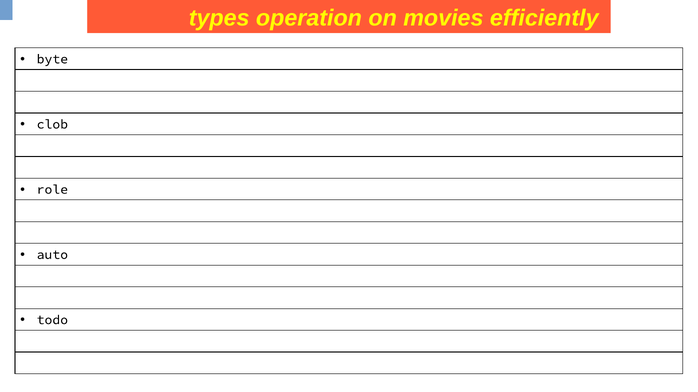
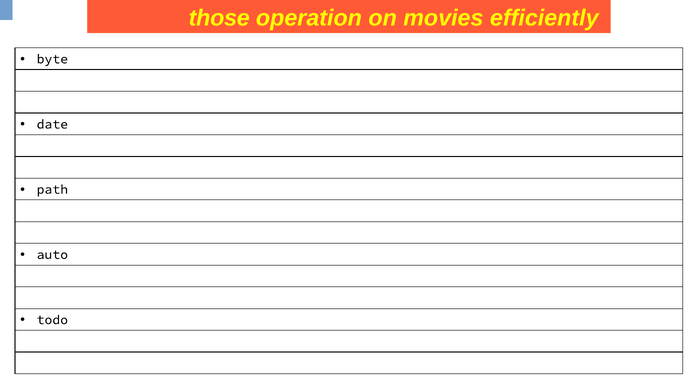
types: types -> those
clob: clob -> date
role: role -> path
